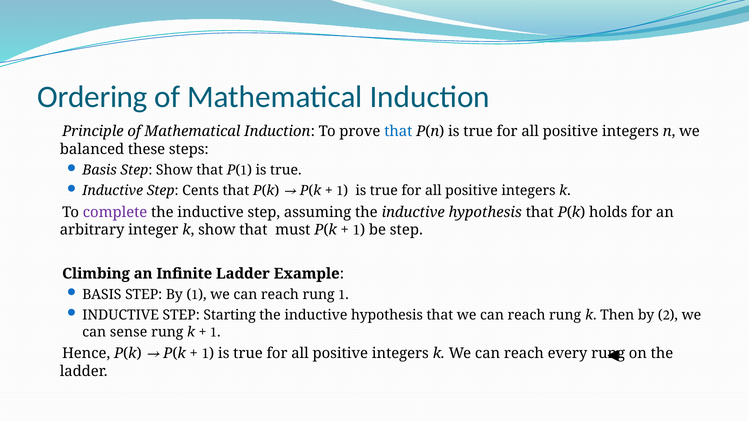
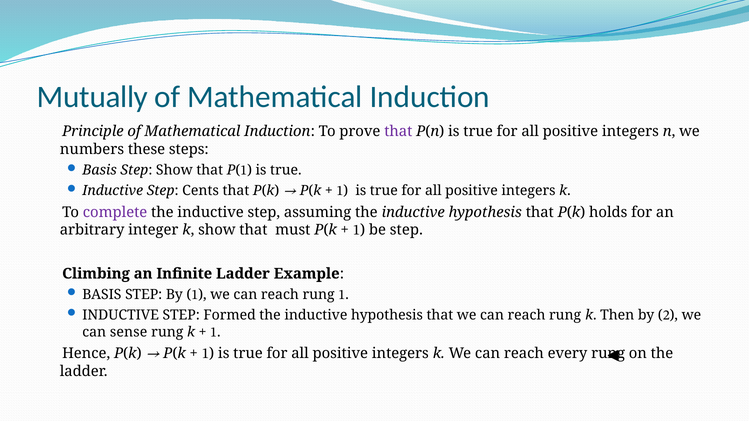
Ordering: Ordering -> Mutually
that at (398, 132) colour: blue -> purple
balanced: balanced -> numbers
Starting: Starting -> Formed
